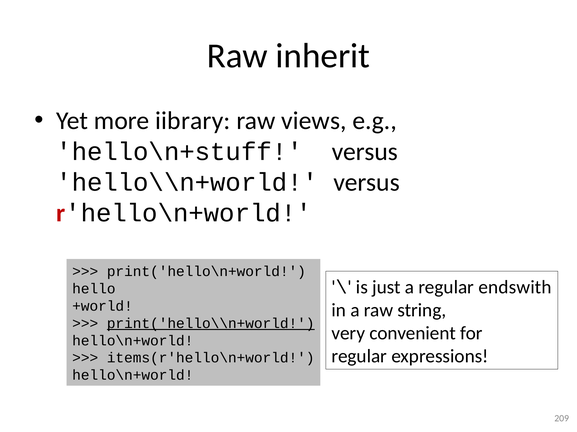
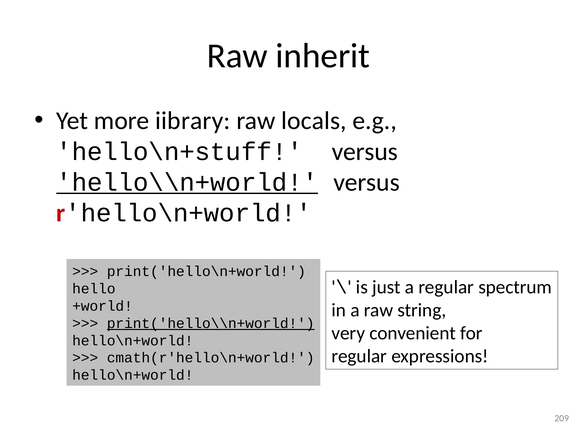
views: views -> locals
hello\\n+world underline: none -> present
endswith: endswith -> spectrum
items(r'hello\n+world: items(r'hello\n+world -> cmath(r'hello\n+world
